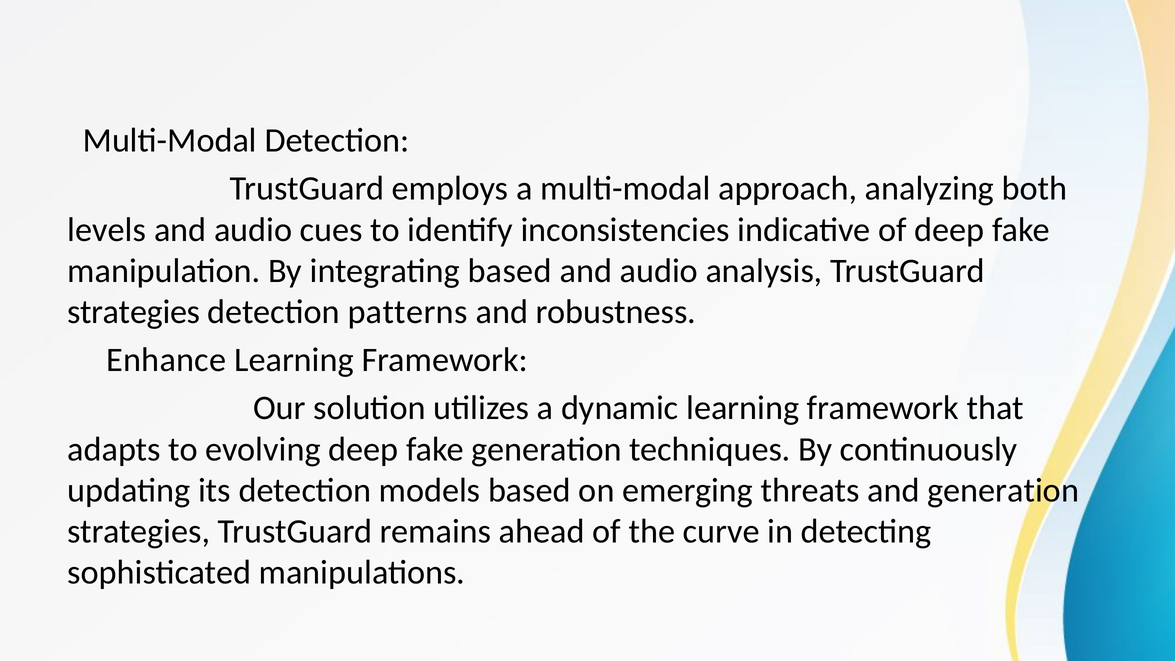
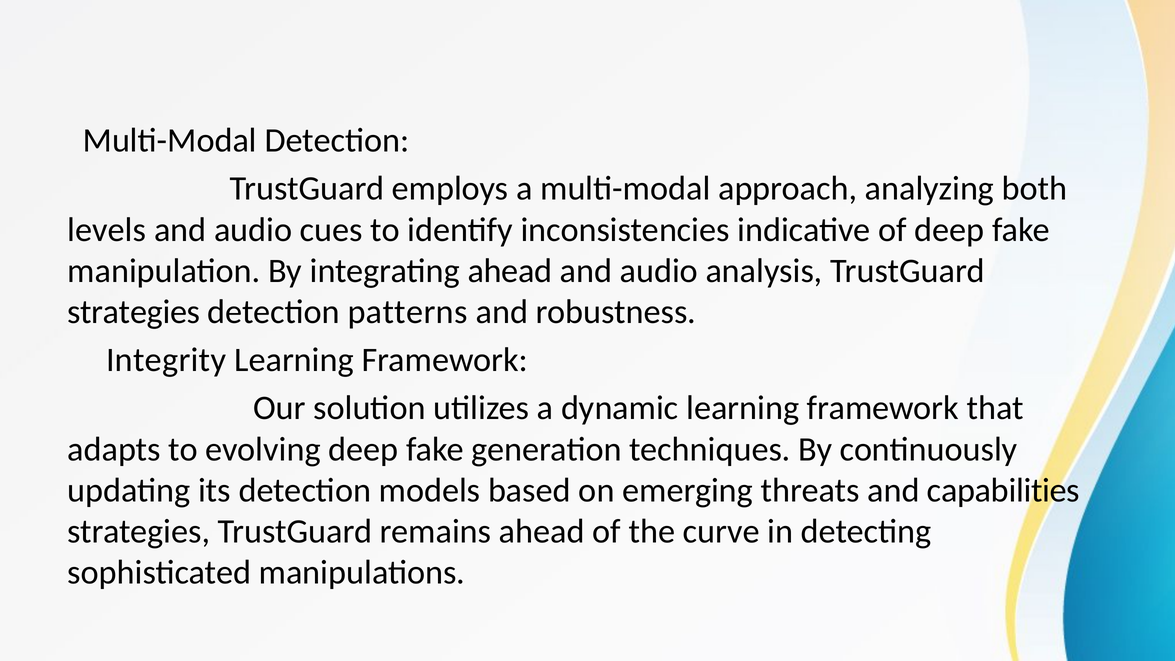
integrating based: based -> ahead
Enhance: Enhance -> Integrity
and generation: generation -> capabilities
